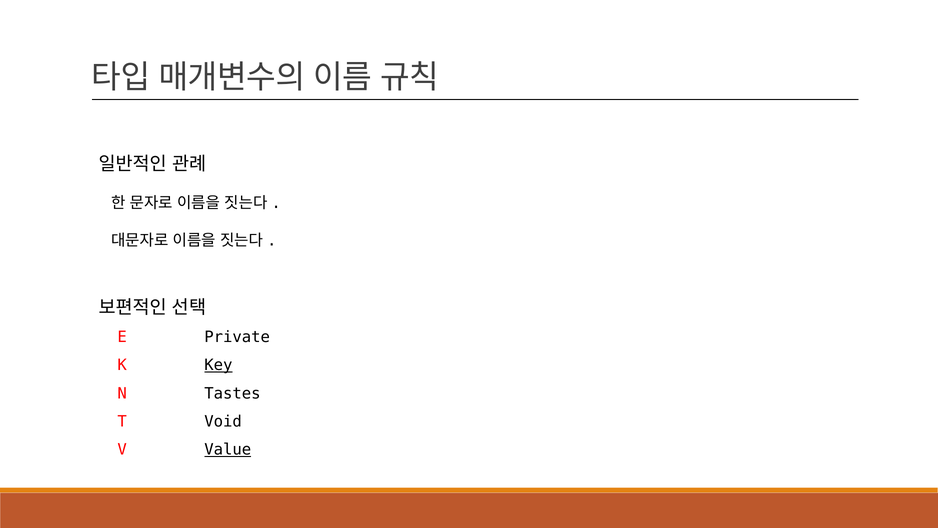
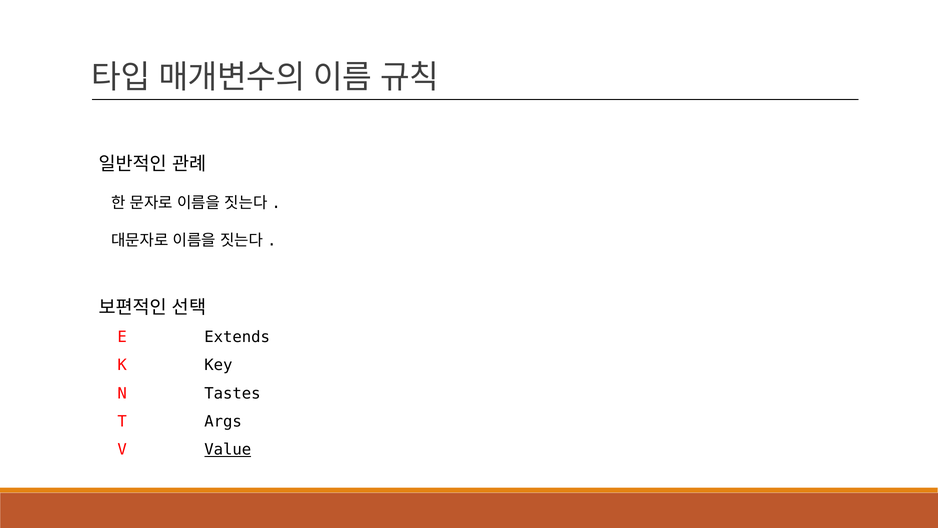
Private: Private -> Extends
Key underline: present -> none
Void: Void -> Args
